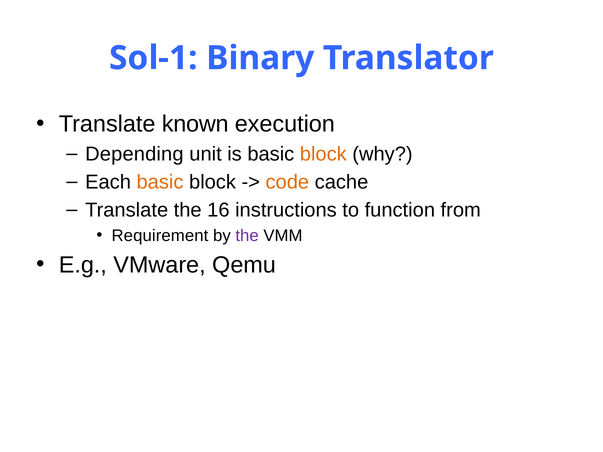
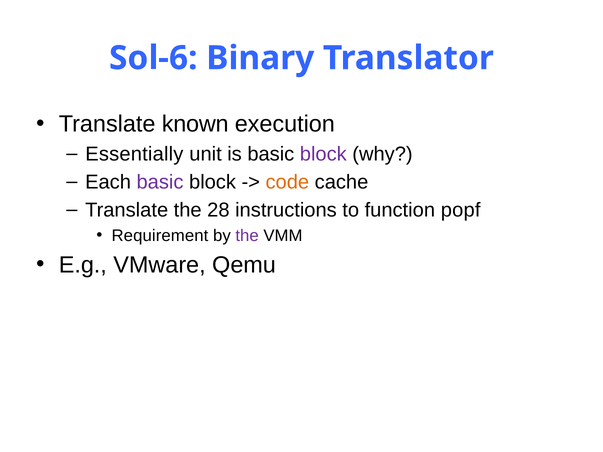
Sol-1: Sol-1 -> Sol-6
Depending: Depending -> Essentially
block at (323, 154) colour: orange -> purple
basic at (160, 182) colour: orange -> purple
16: 16 -> 28
from: from -> popf
